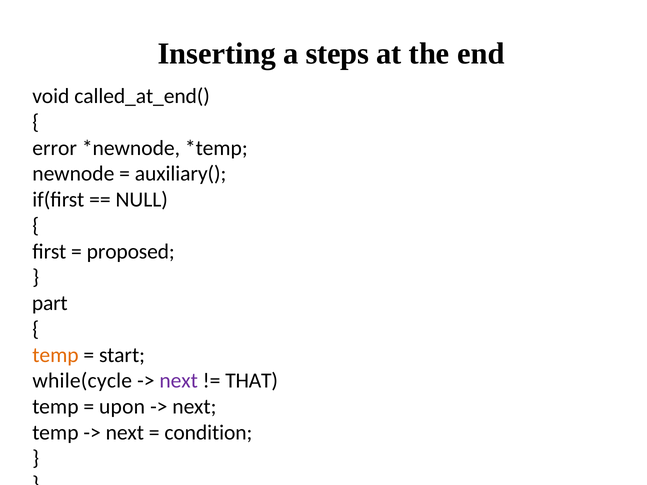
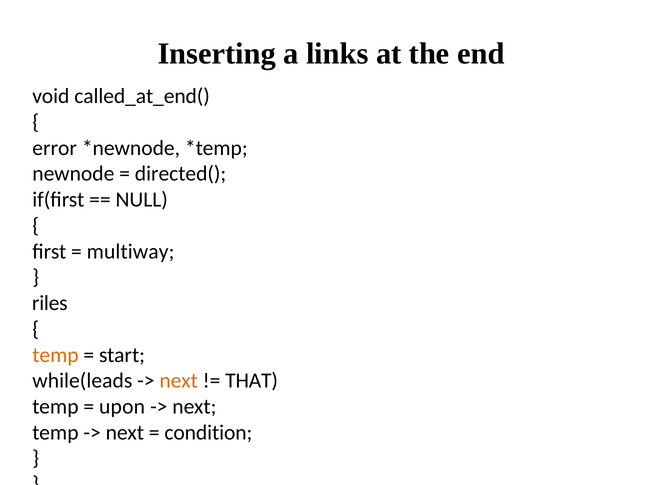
steps: steps -> links
auxiliary(: auxiliary( -> directed(
proposed: proposed -> multiway
part: part -> riles
while(cycle: while(cycle -> while(leads
next at (179, 381) colour: purple -> orange
